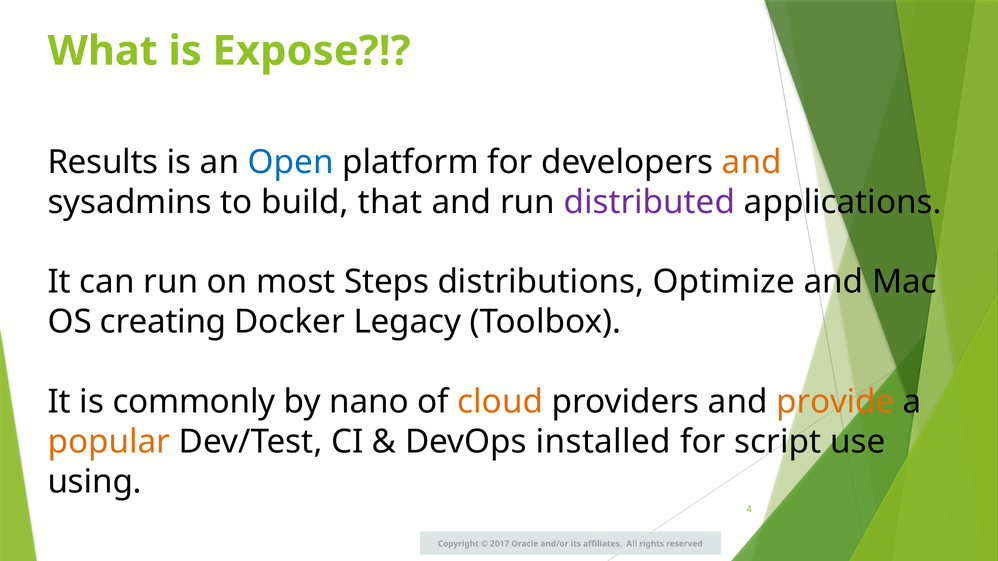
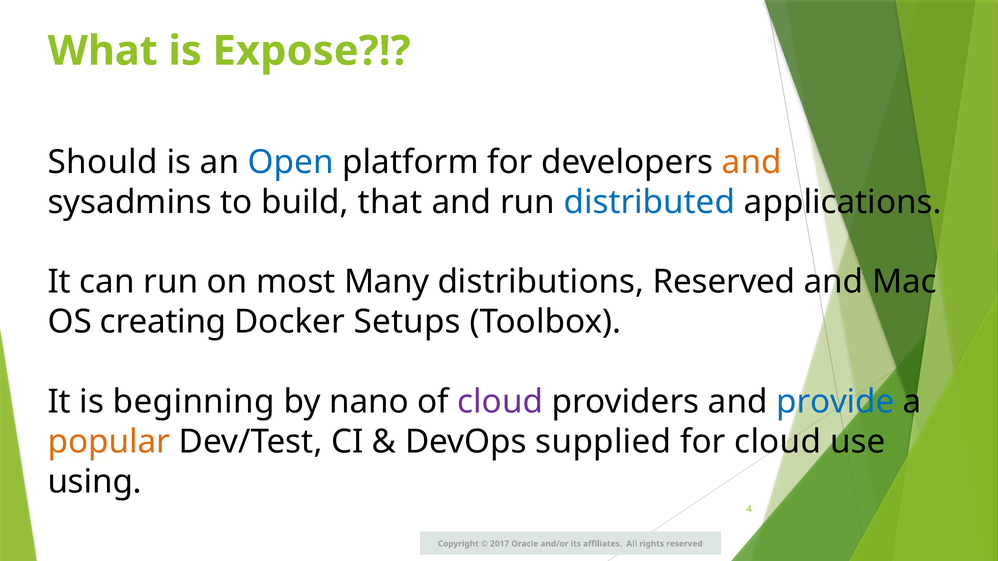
Results: Results -> Should
distributed colour: purple -> blue
Steps: Steps -> Many
distributions Optimize: Optimize -> Reserved
Legacy: Legacy -> Setups
commonly: commonly -> beginning
cloud at (500, 402) colour: orange -> purple
provide colour: orange -> blue
installed: installed -> supplied
for script: script -> cloud
